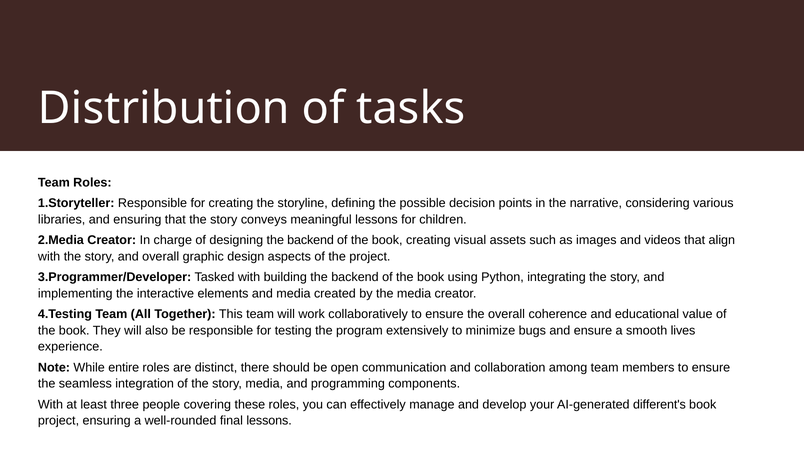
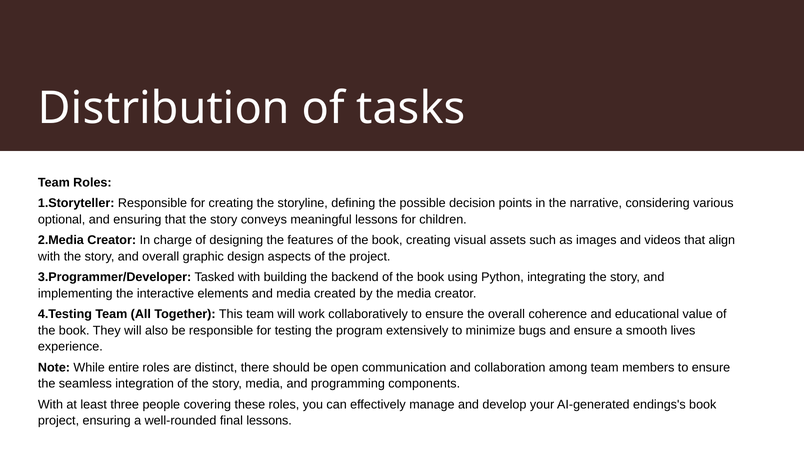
libraries: libraries -> optional
designing the backend: backend -> features
different's: different's -> endings's
